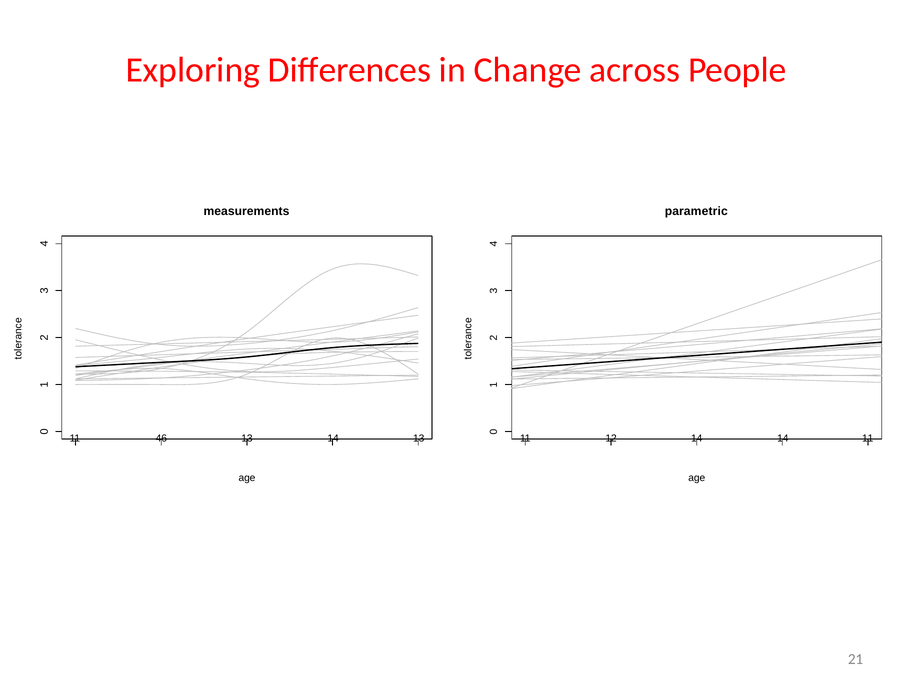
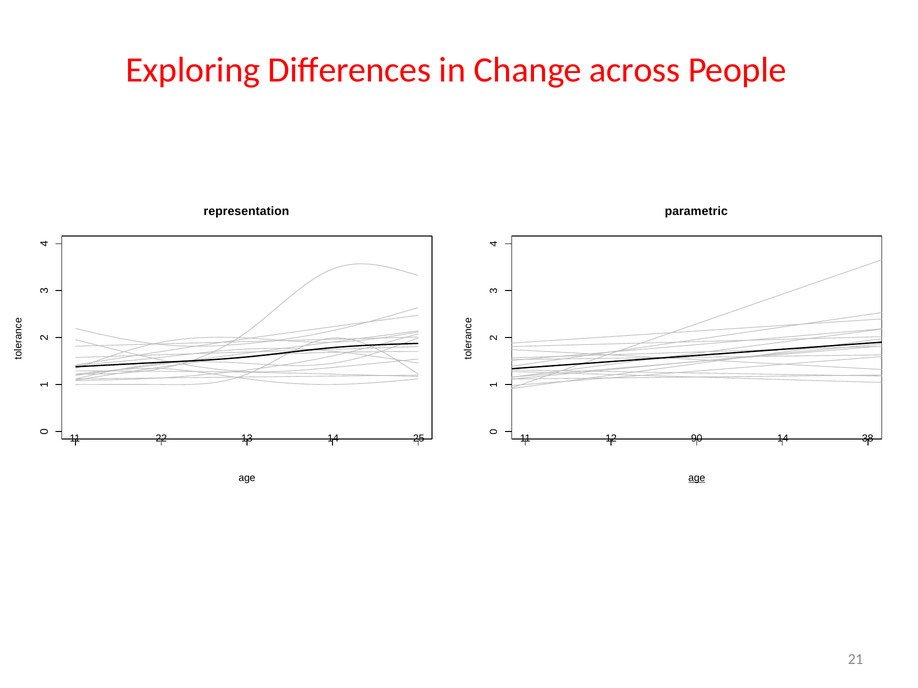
measurements: measurements -> representation
46: 46 -> 22
14 13: 13 -> 25
12 14: 14 -> 90
14 11: 11 -> 38
age at (697, 478) underline: none -> present
